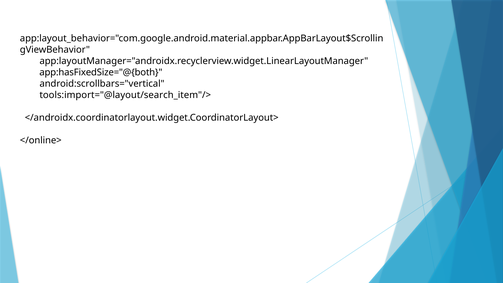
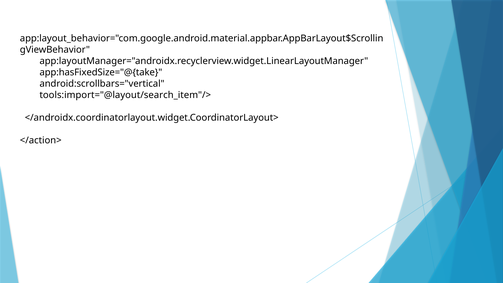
app:hasFixedSize="@{both: app:hasFixedSize="@{both -> app:hasFixedSize="@{take
</online>: </online> -> </action>
